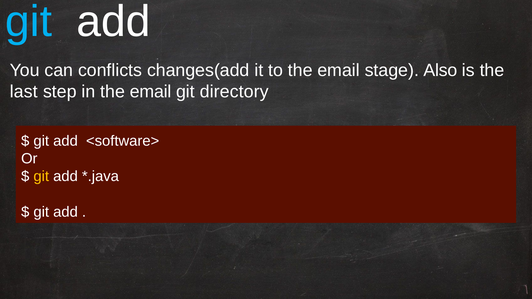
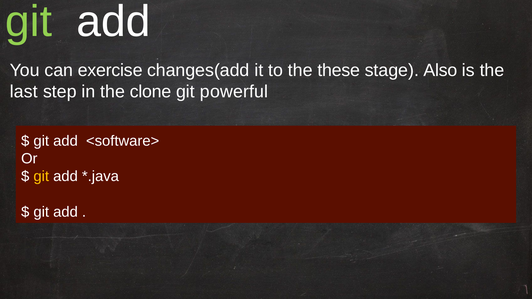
git at (29, 22) colour: light blue -> light green
conflicts: conflicts -> exercise
to the email: email -> these
in the email: email -> clone
directory: directory -> powerful
